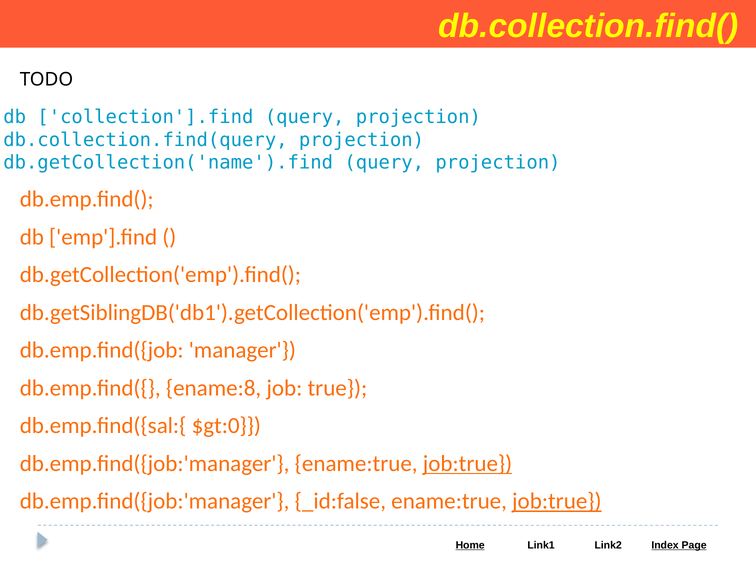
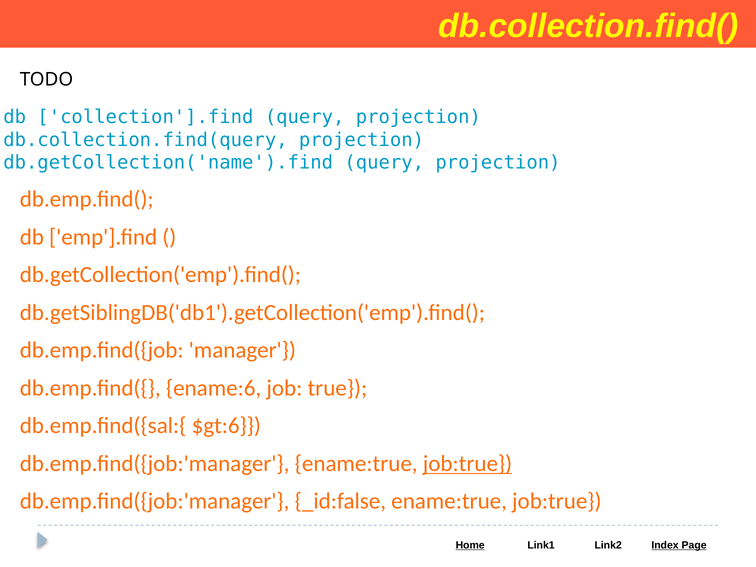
ename:8: ename:8 -> ename:6
$gt:0: $gt:0 -> $gt:6
job:true at (557, 501) underline: present -> none
